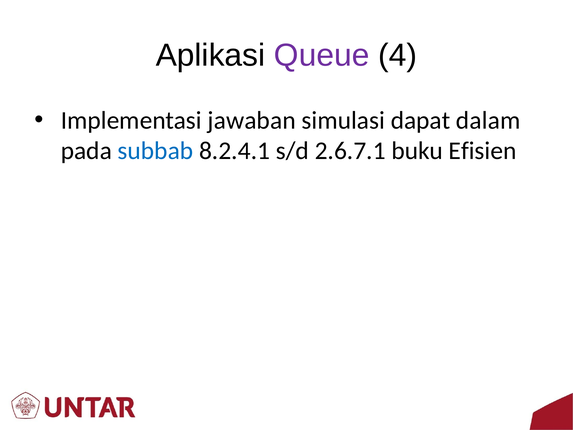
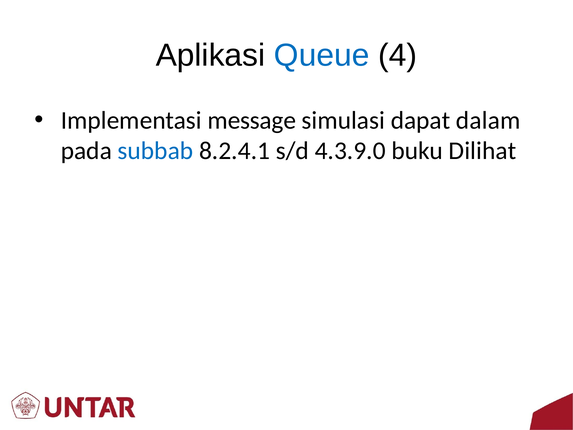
Queue colour: purple -> blue
jawaban: jawaban -> message
2.6.7.1: 2.6.7.1 -> 4.3.9.0
Efisien: Efisien -> Dilihat
